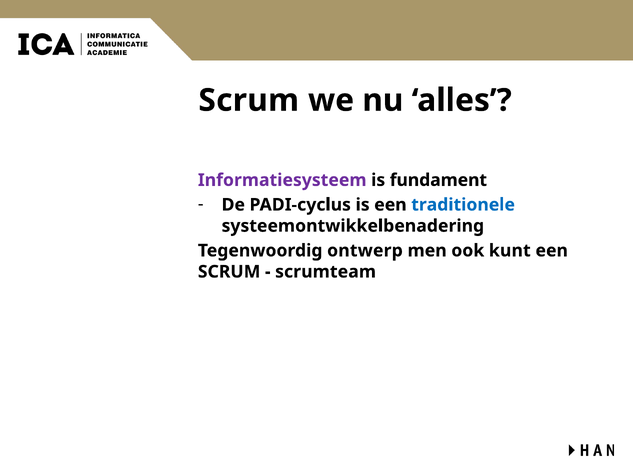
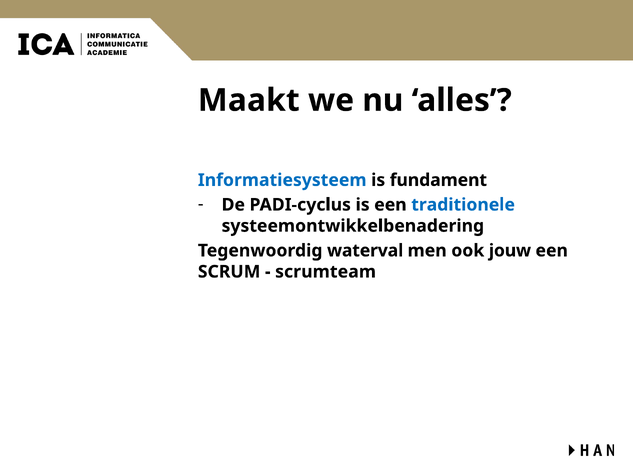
Scrum at (249, 100): Scrum -> Maakt
Informatiesysteem colour: purple -> blue
ontwerp: ontwerp -> waterval
kunt: kunt -> jouw
